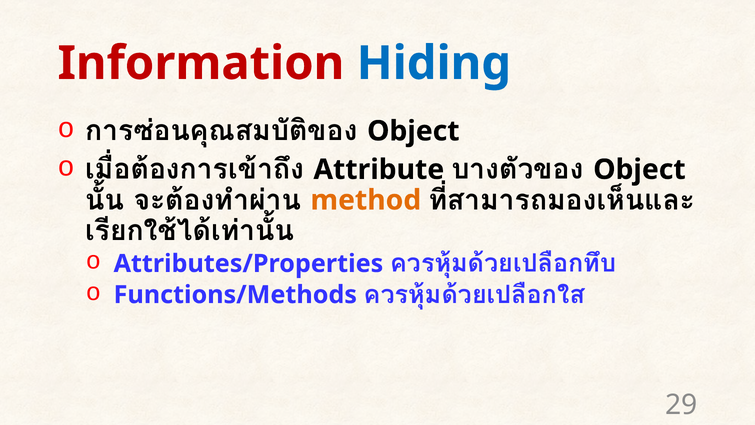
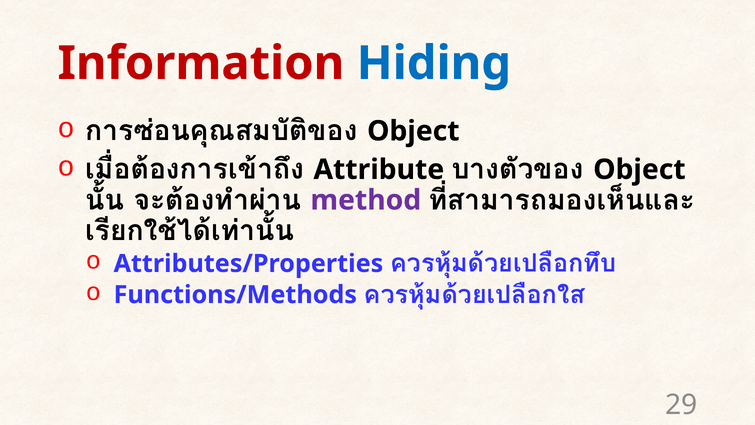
method colour: orange -> purple
